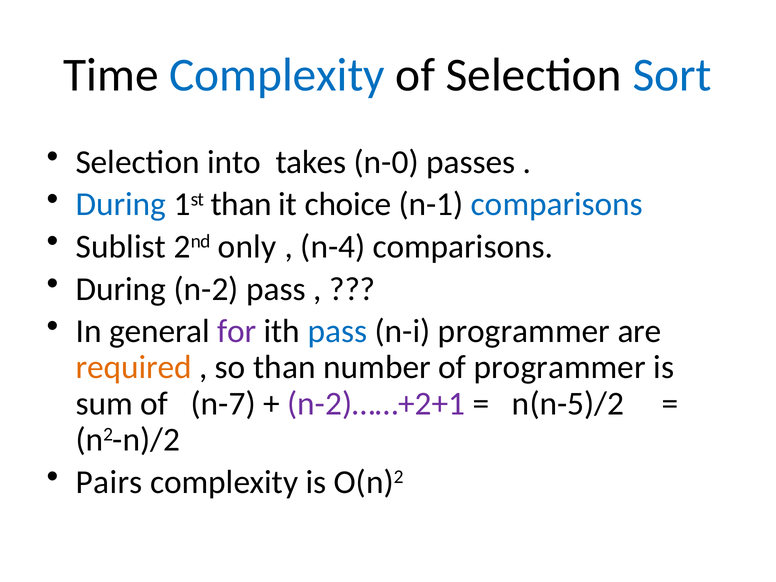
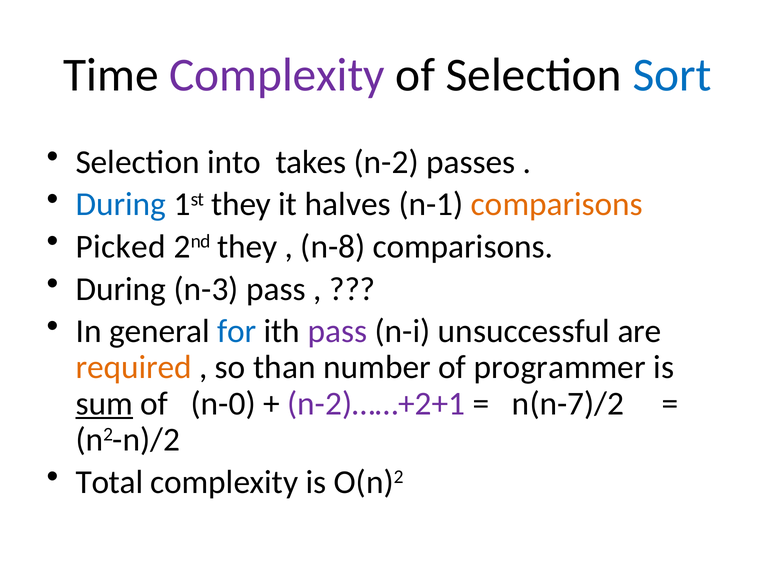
Complexity at (277, 75) colour: blue -> purple
n-0: n-0 -> n-2
1st than: than -> they
choice: choice -> halves
comparisons at (557, 204) colour: blue -> orange
Sublist: Sublist -> Picked
2nd only: only -> they
n-4: n-4 -> n-8
n-2: n-2 -> n-3
for colour: purple -> blue
pass at (337, 331) colour: blue -> purple
n-i programmer: programmer -> unsuccessful
sum underline: none -> present
n-7: n-7 -> n-0
n(n-5)/2: n(n-5)/2 -> n(n-7)/2
Pairs: Pairs -> Total
